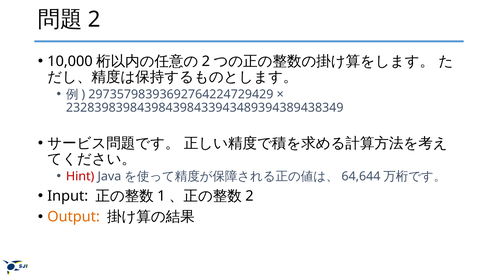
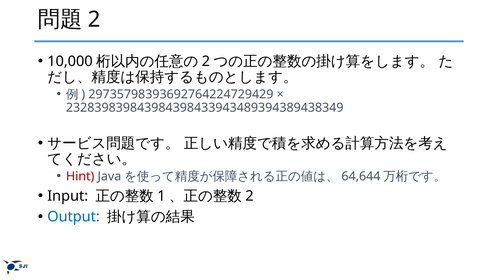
Output colour: orange -> blue
